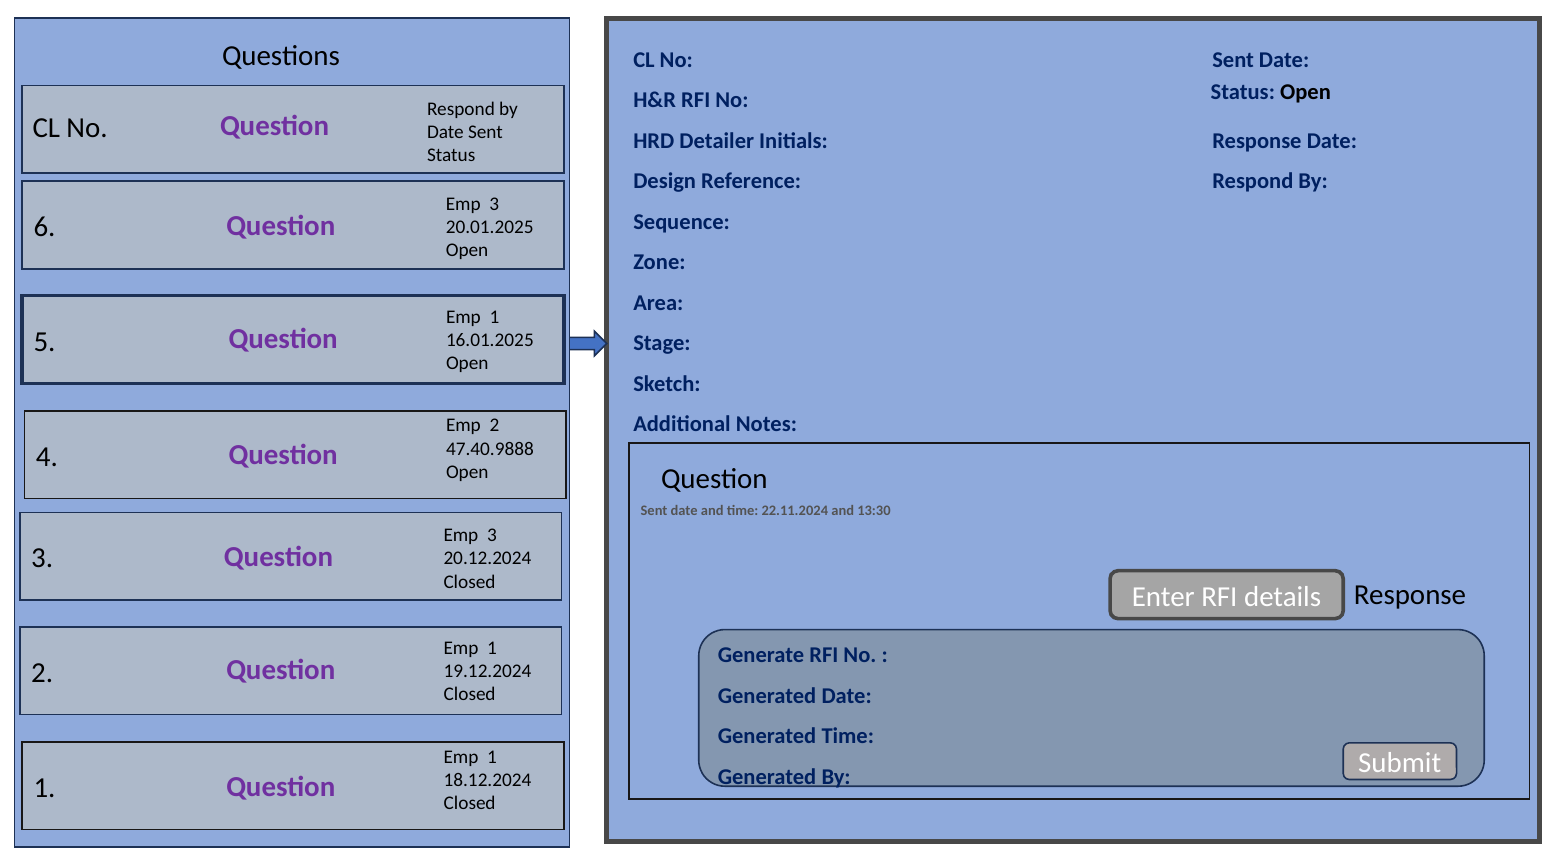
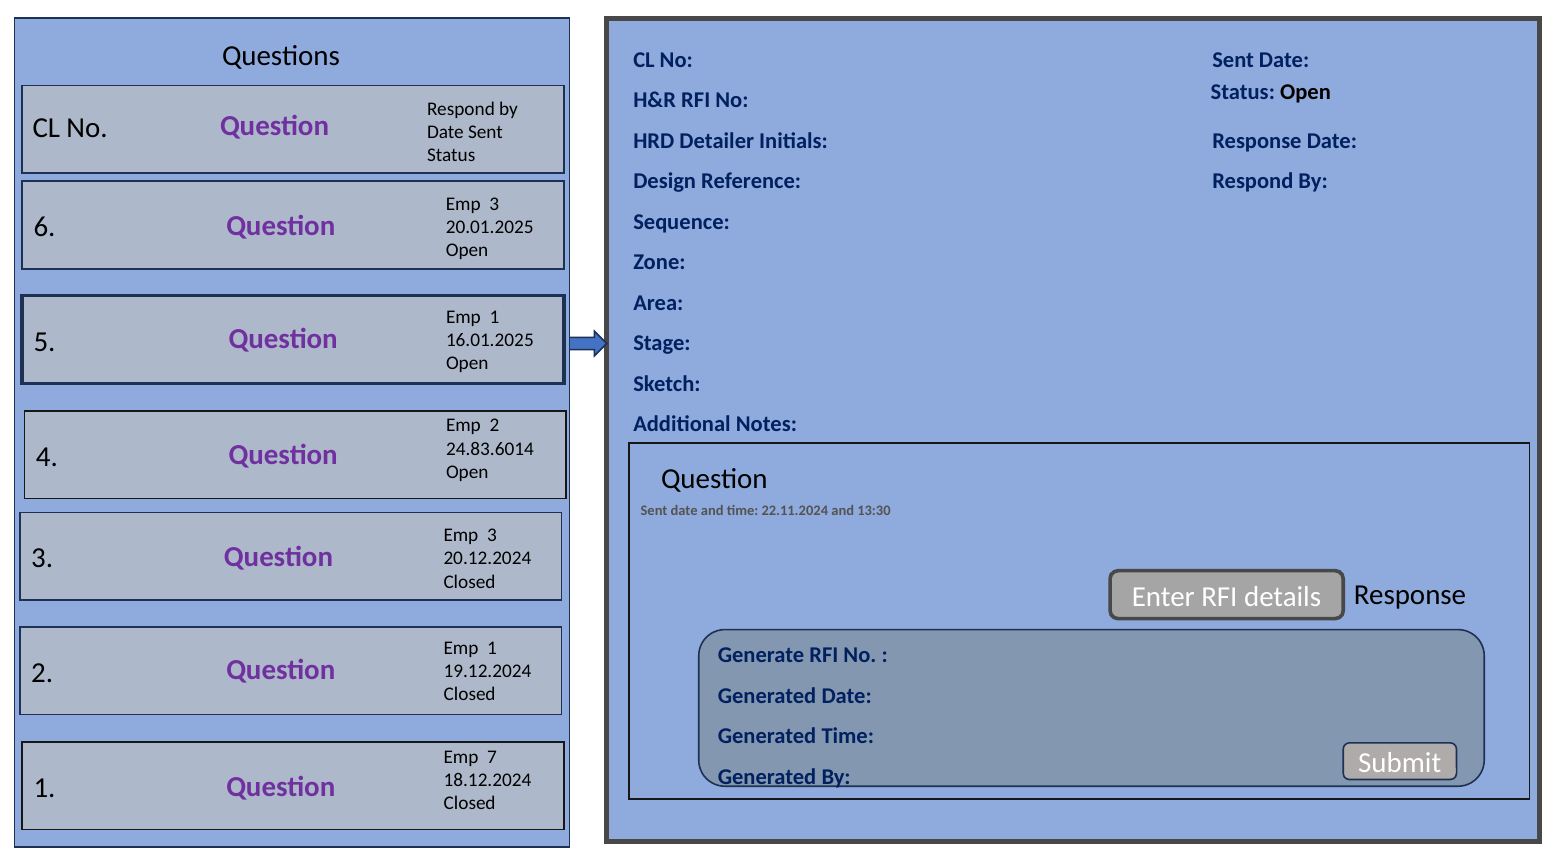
47.40.9888: 47.40.9888 -> 24.83.6014
1 at (492, 757): 1 -> 7
